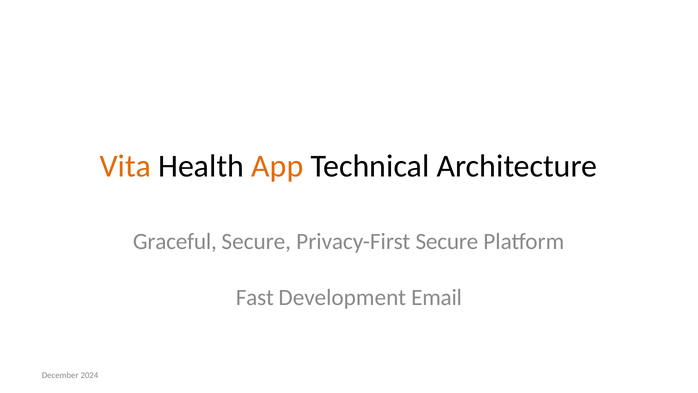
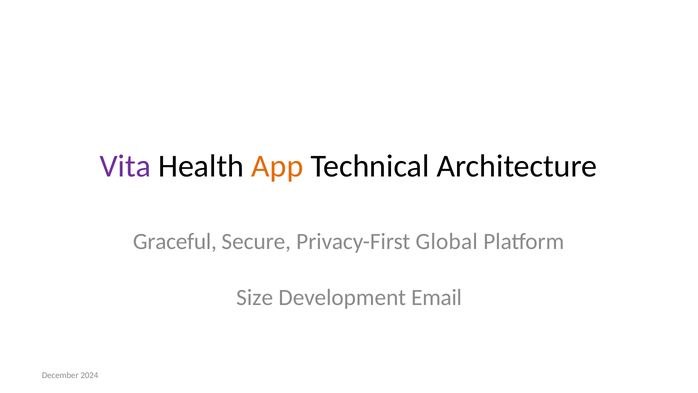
Vita colour: orange -> purple
Privacy-First Secure: Secure -> Global
Fast: Fast -> Size
